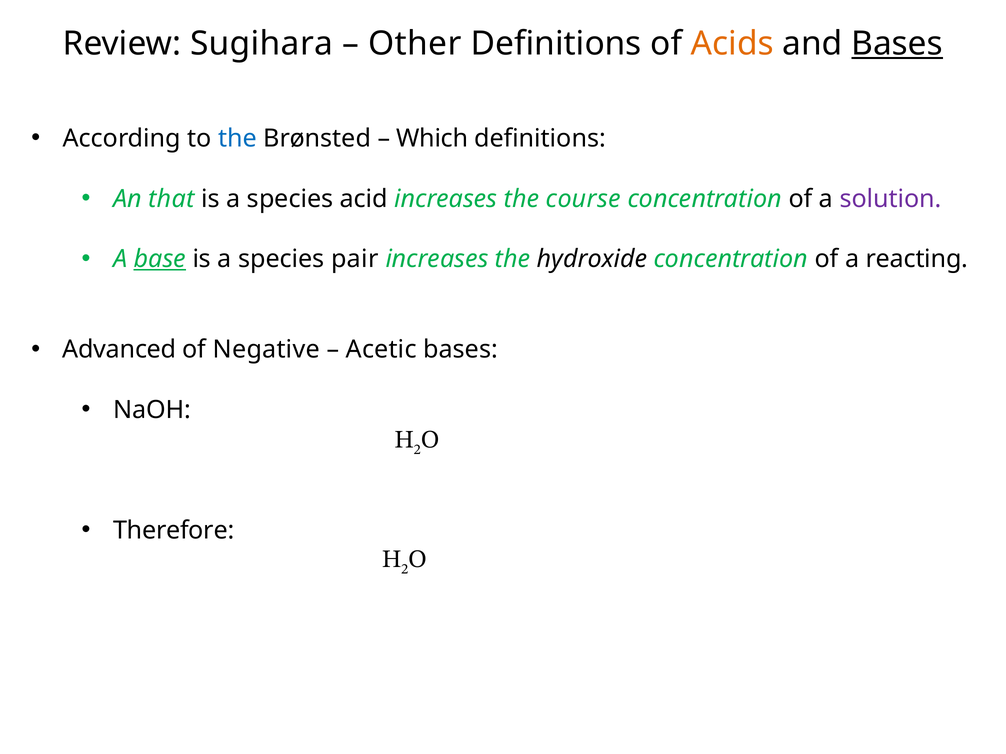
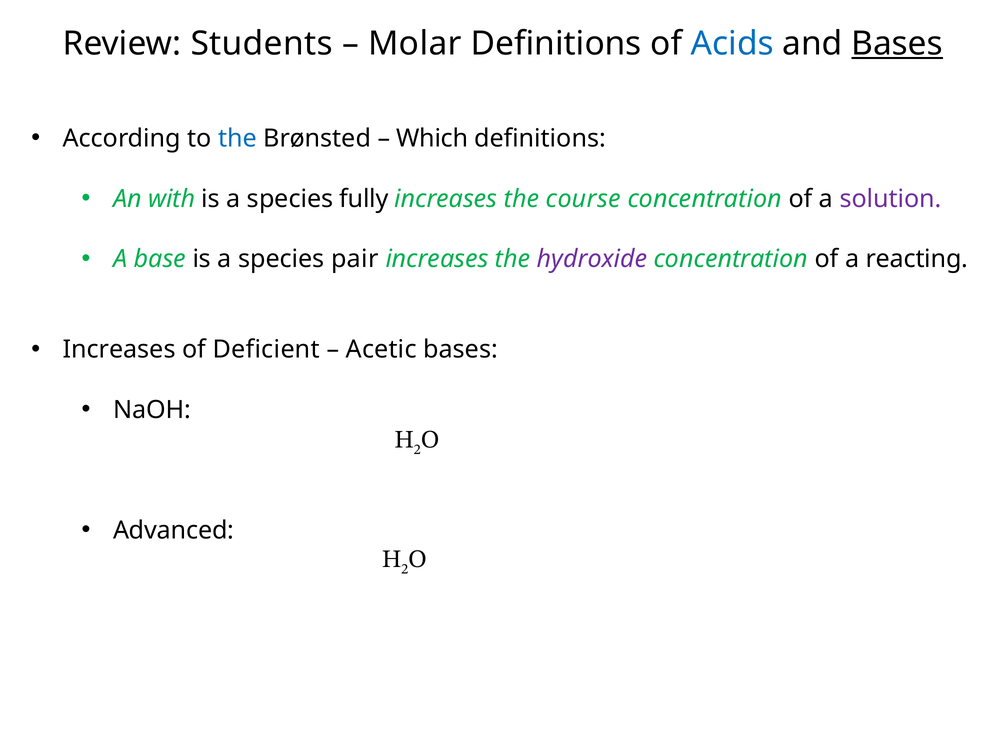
Sugihara: Sugihara -> Students
Other: Other -> Molar
Acids colour: orange -> blue
that: that -> with
acid: acid -> fully
base underline: present -> none
hydroxide colour: black -> purple
Advanced at (119, 350): Advanced -> Increases
Negative: Negative -> Deficient
Therefore: Therefore -> Advanced
